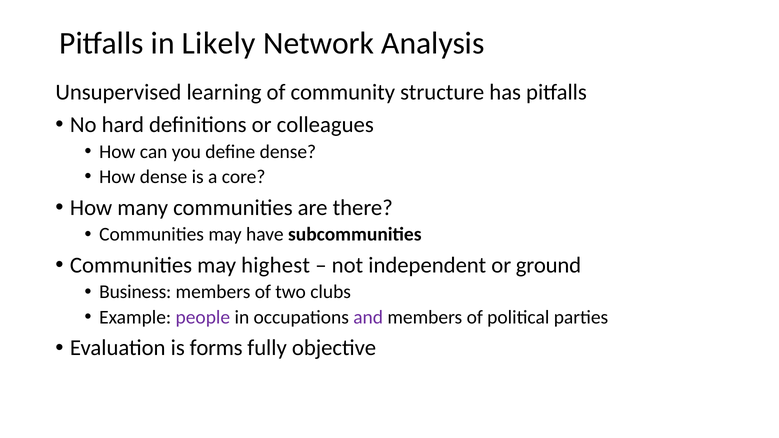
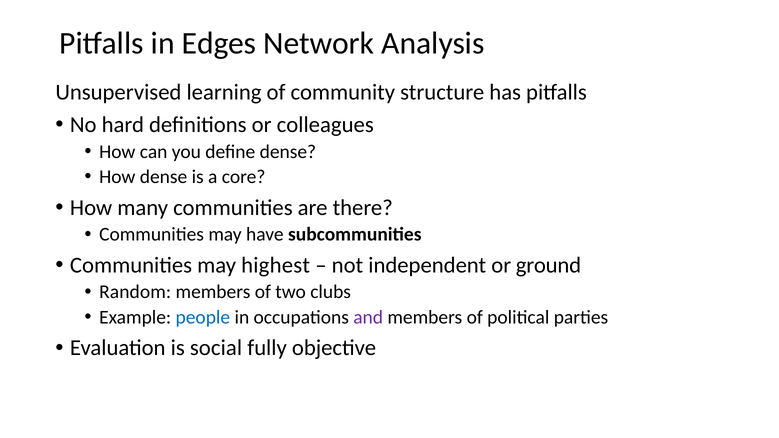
Likely: Likely -> Edges
Business: Business -> Random
people colour: purple -> blue
forms: forms -> social
